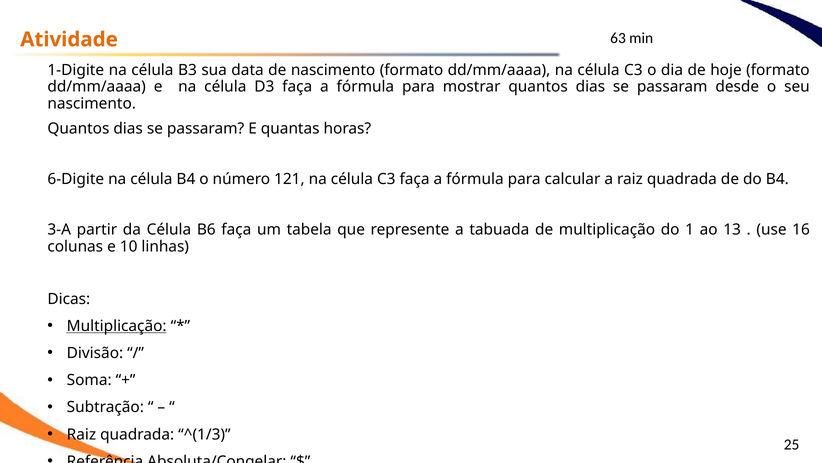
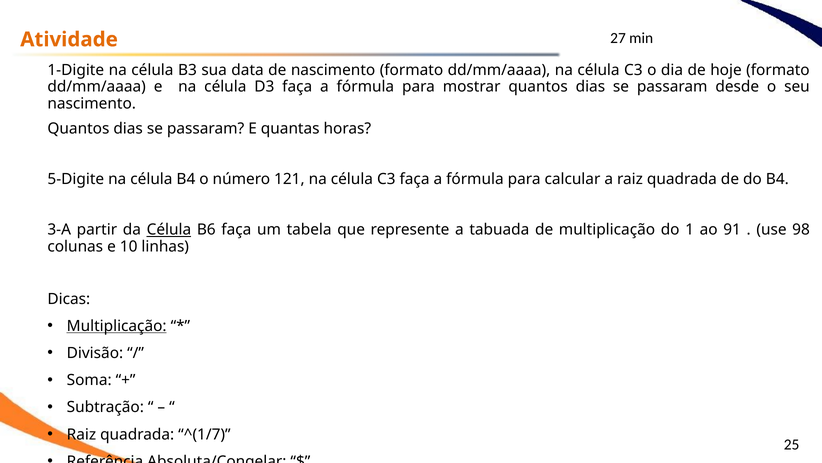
63: 63 -> 27
6-Digite: 6-Digite -> 5-Digite
Célula at (169, 229) underline: none -> present
13: 13 -> 91
16: 16 -> 98
^(1/3: ^(1/3 -> ^(1/7
